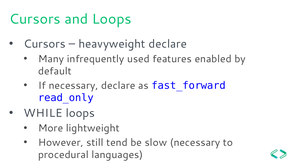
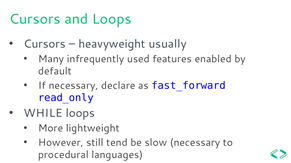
heavyweight declare: declare -> usually
